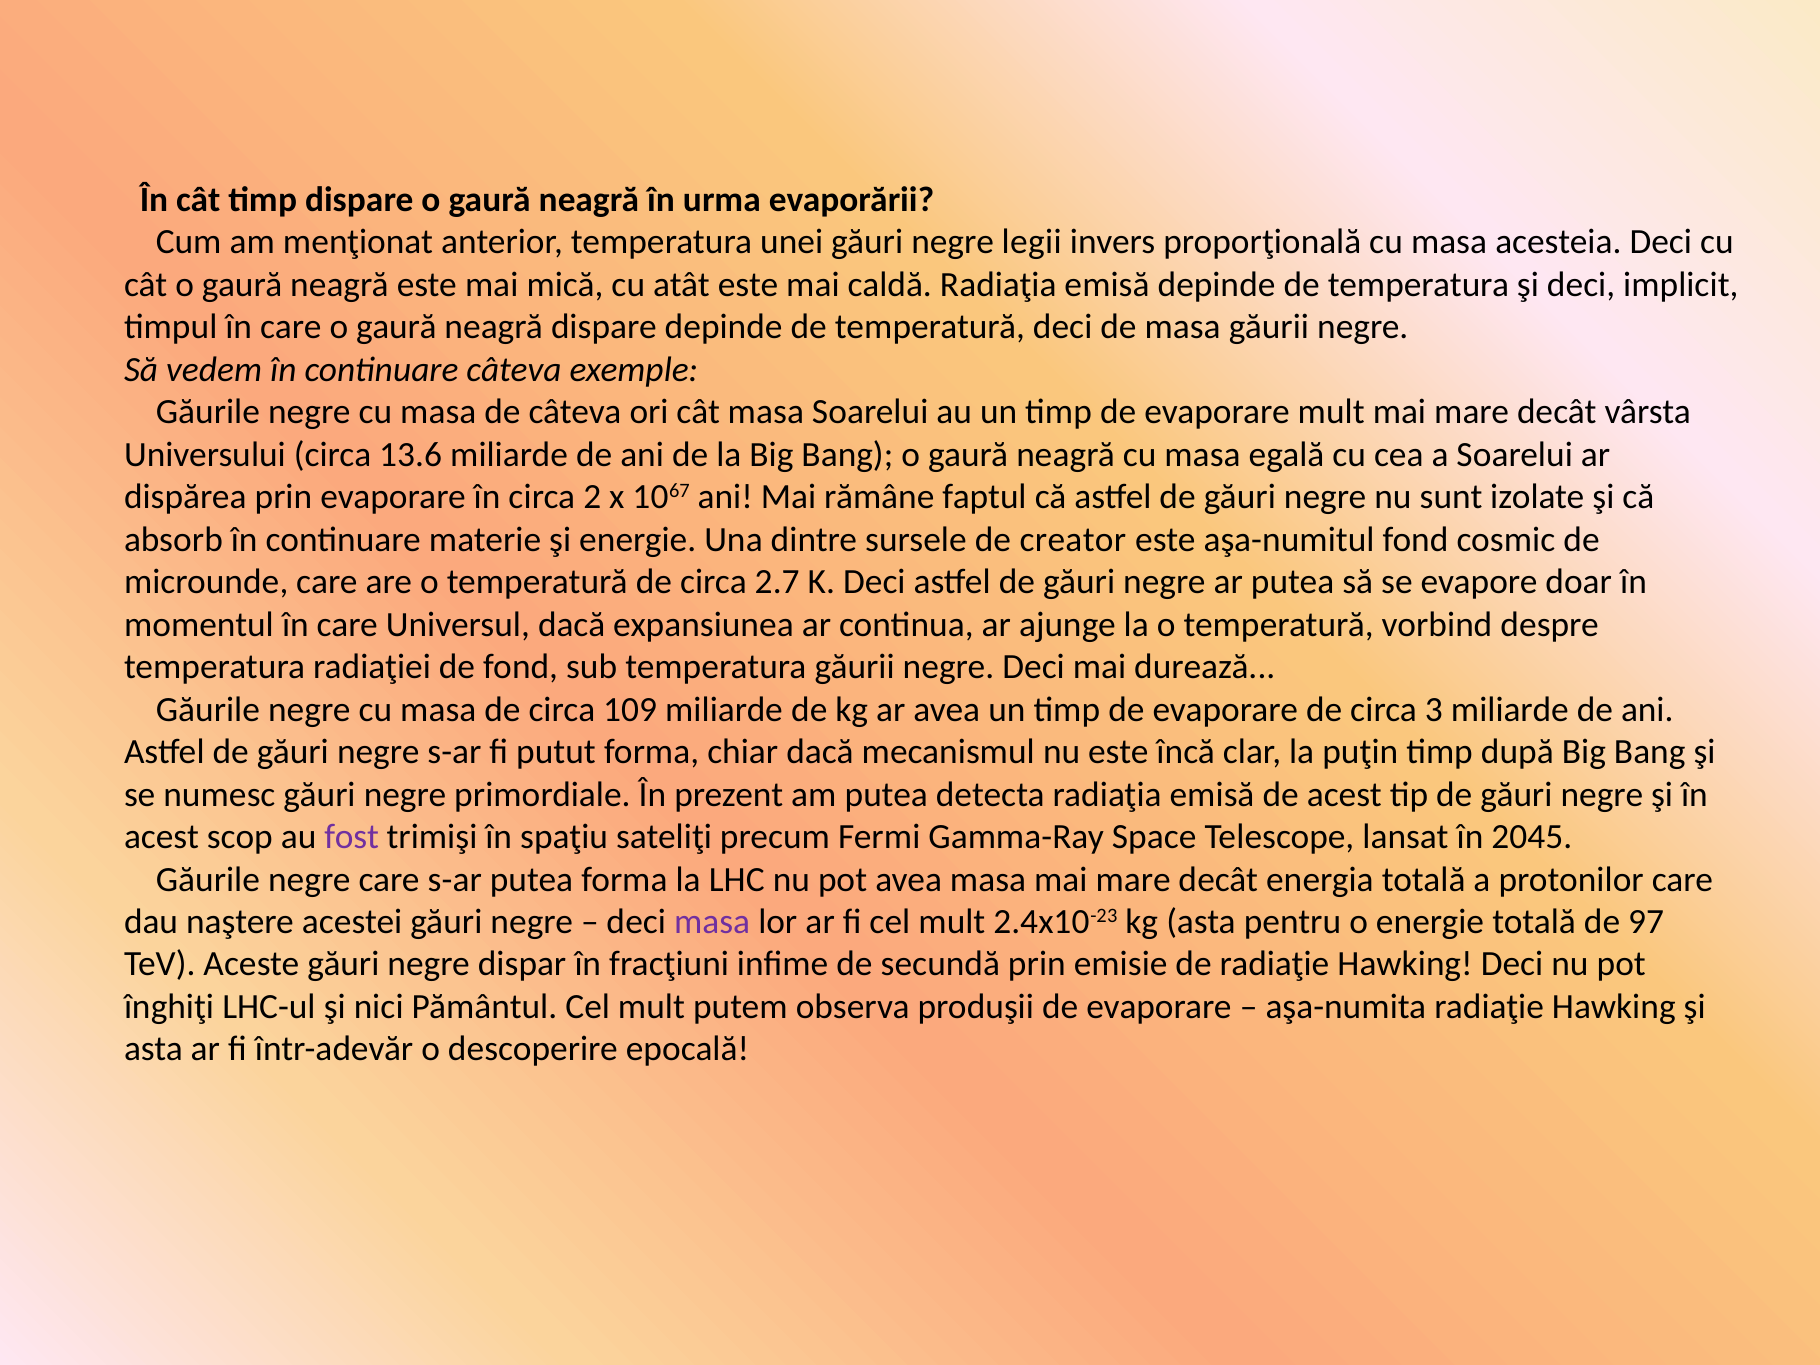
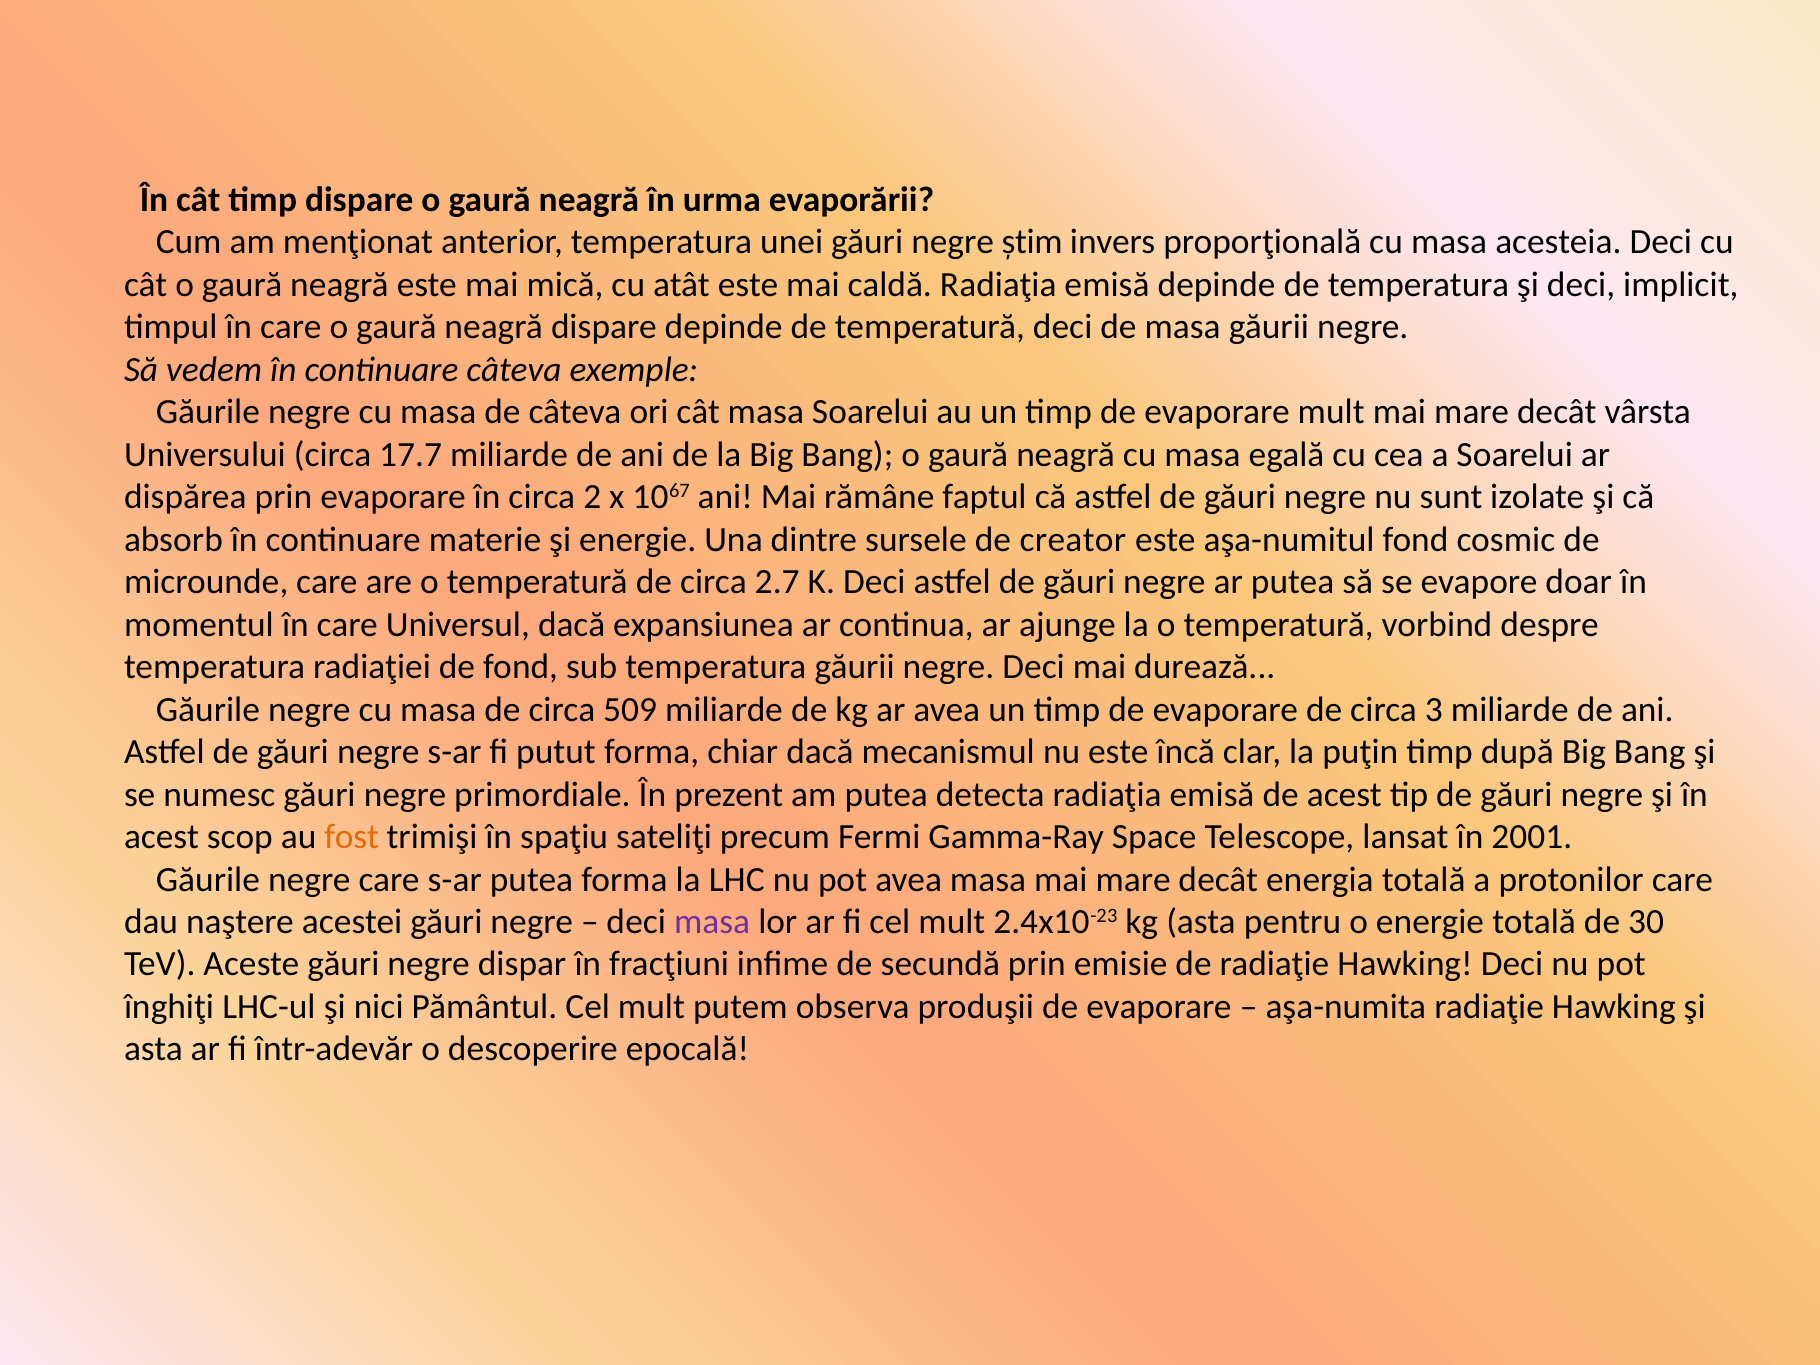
legii: legii -> știm
13.6: 13.6 -> 17.7
109: 109 -> 509
fost colour: purple -> orange
2045: 2045 -> 2001
97: 97 -> 30
